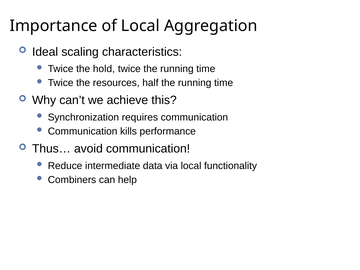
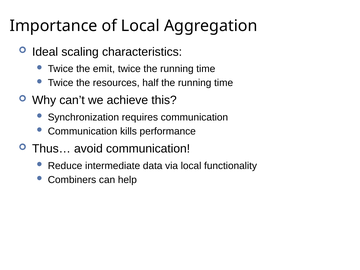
hold: hold -> emit
